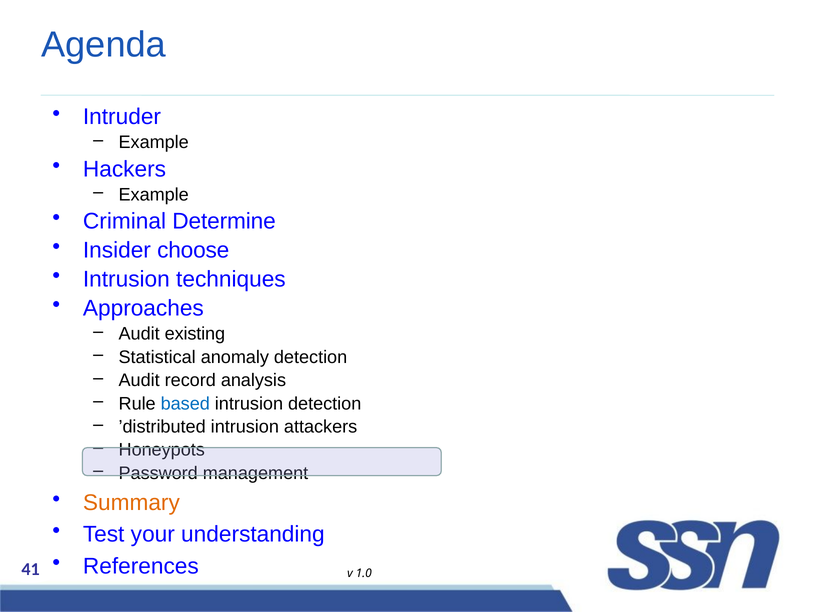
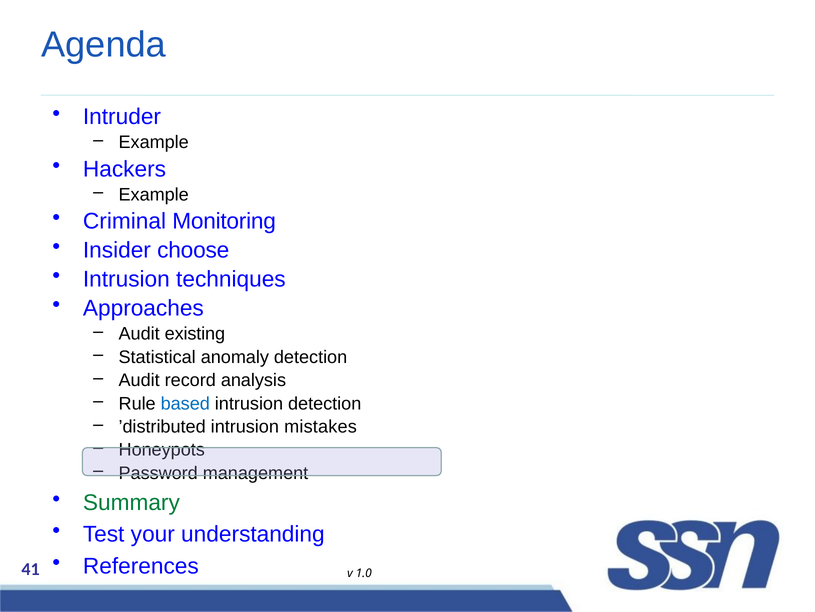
Determine: Determine -> Monitoring
attackers: attackers -> mistakes
Summary colour: orange -> green
